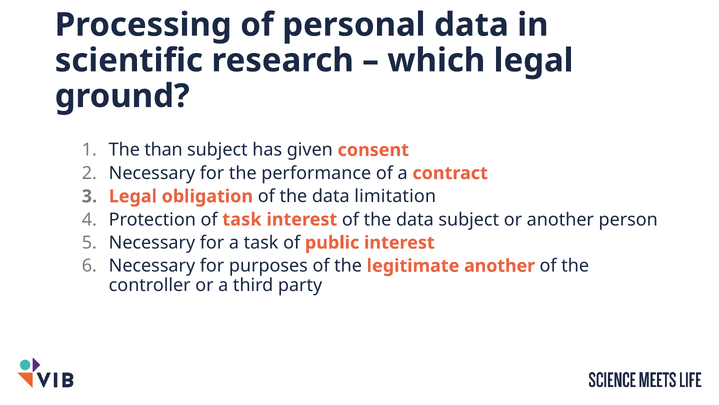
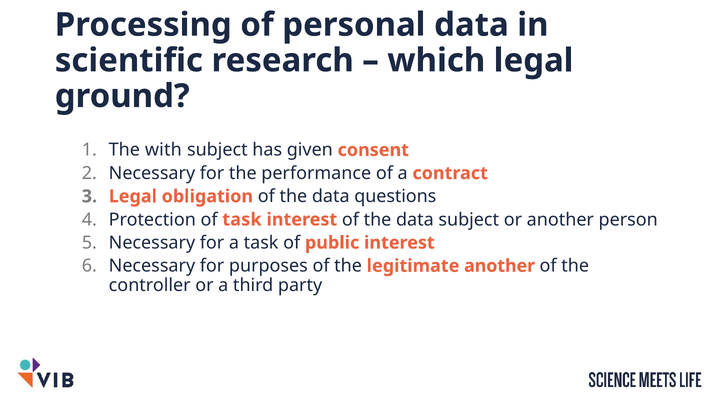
than: than -> with
limitation: limitation -> questions
